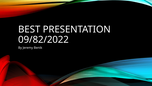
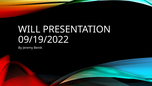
BEST: BEST -> WILL
09/82/2022: 09/82/2022 -> 09/19/2022
